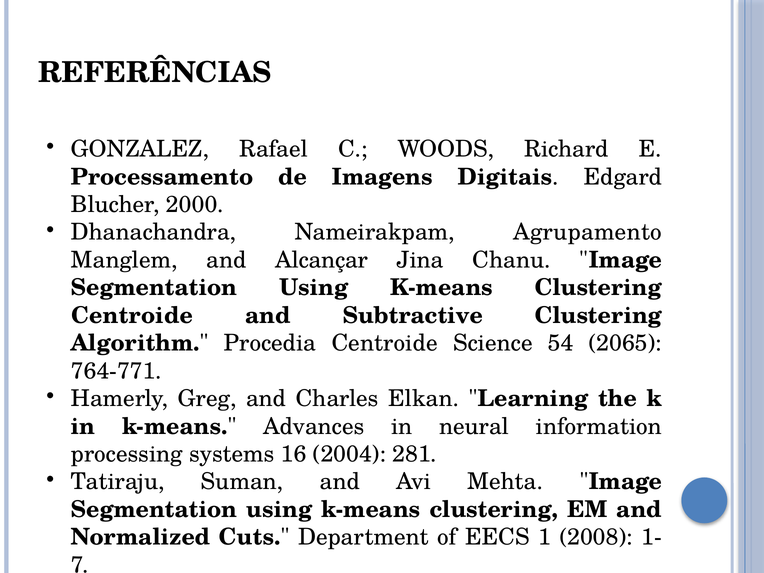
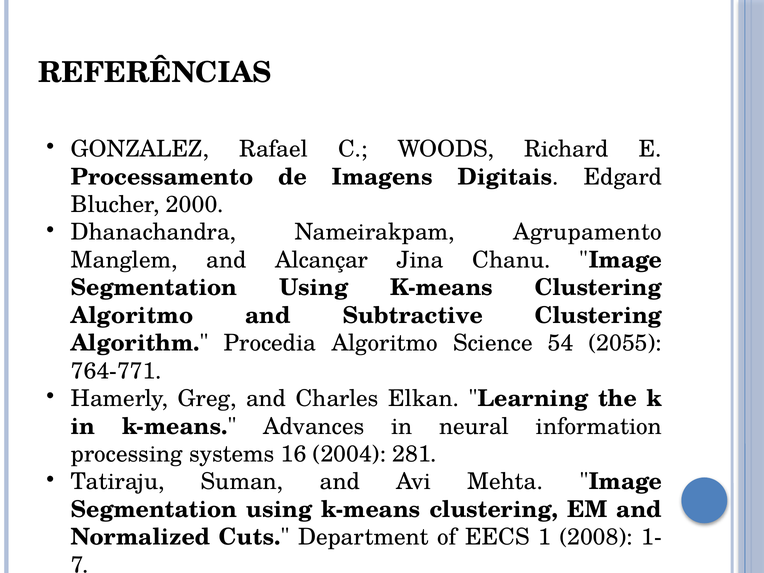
Centroide at (132, 315): Centroide -> Algoritmo
Procedia Centroide: Centroide -> Algoritmo
2065: 2065 -> 2055
